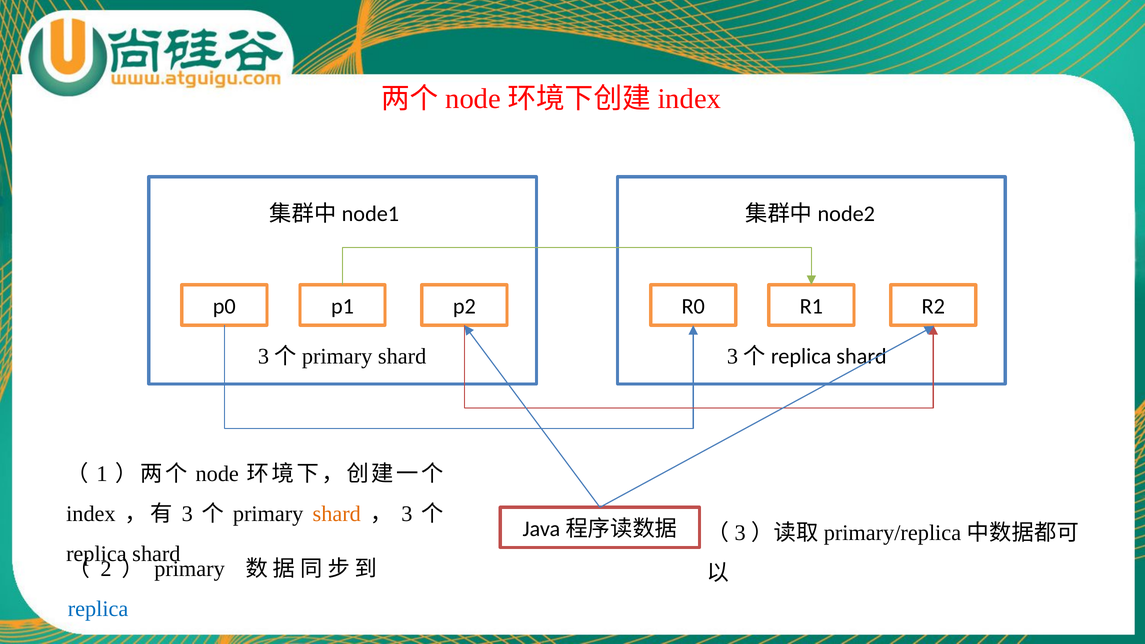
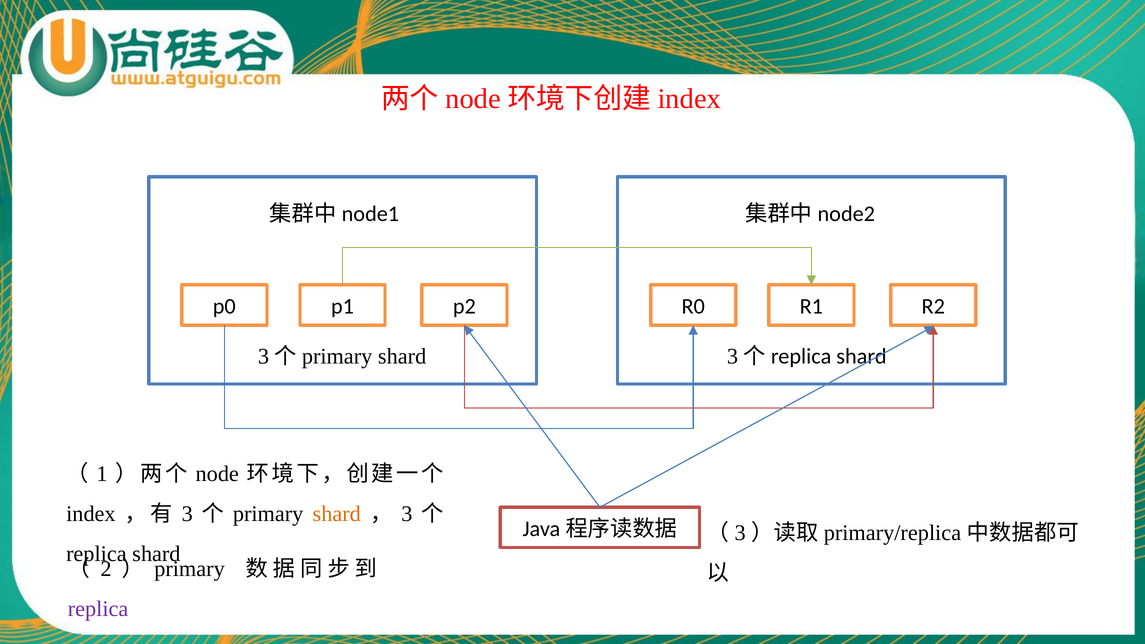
replica at (98, 609) colour: blue -> purple
